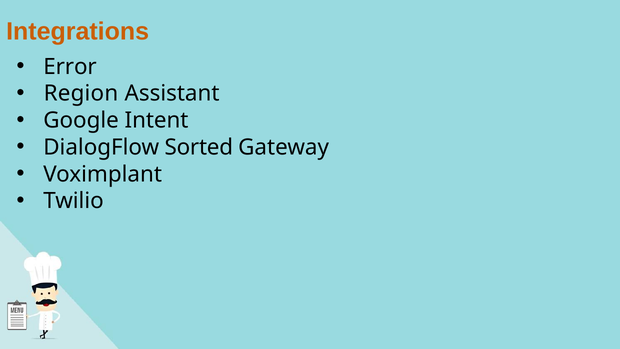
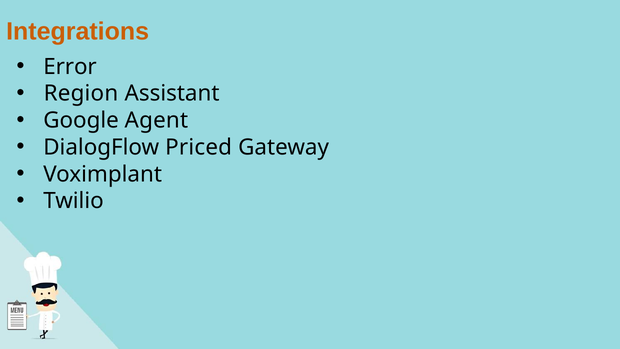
Intent: Intent -> Agent
Sorted: Sorted -> Priced
